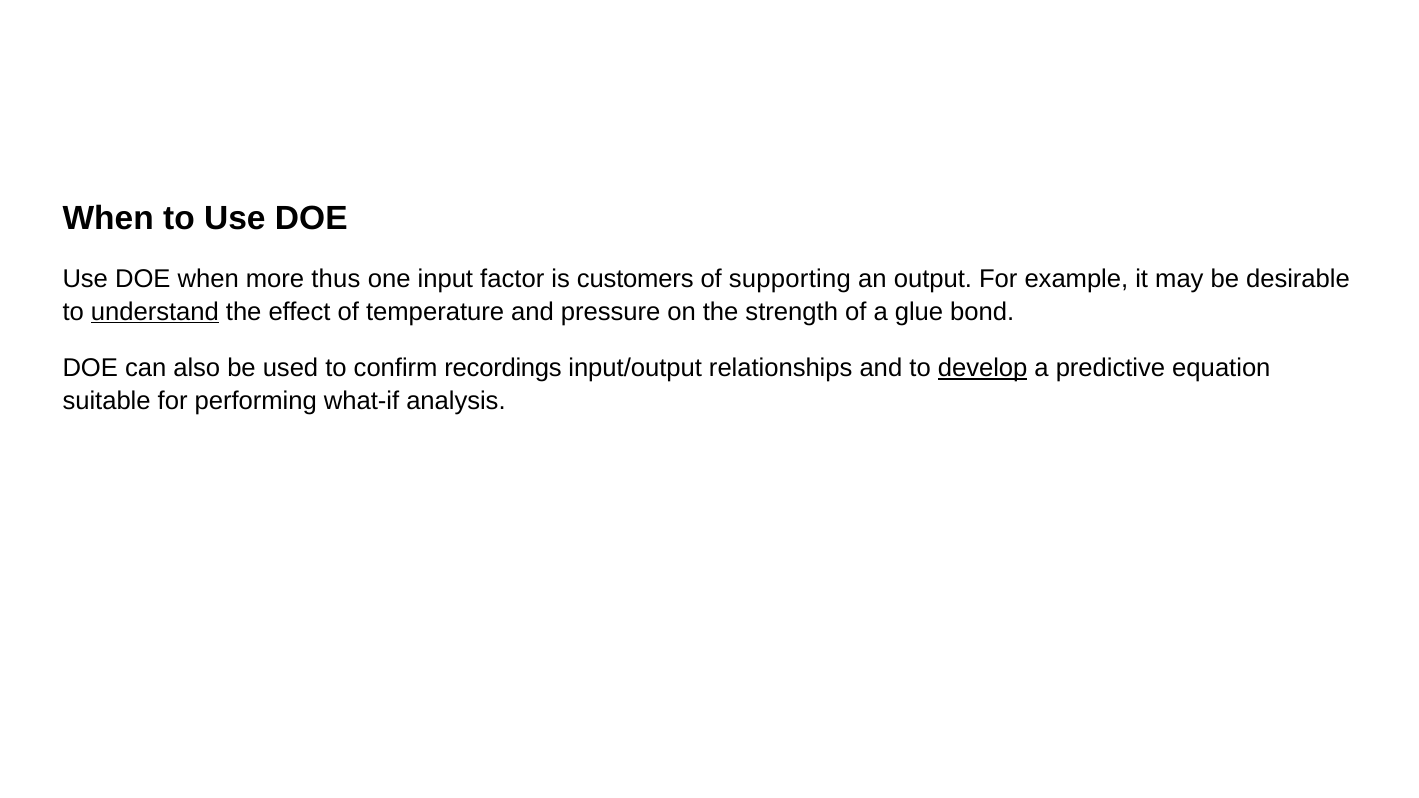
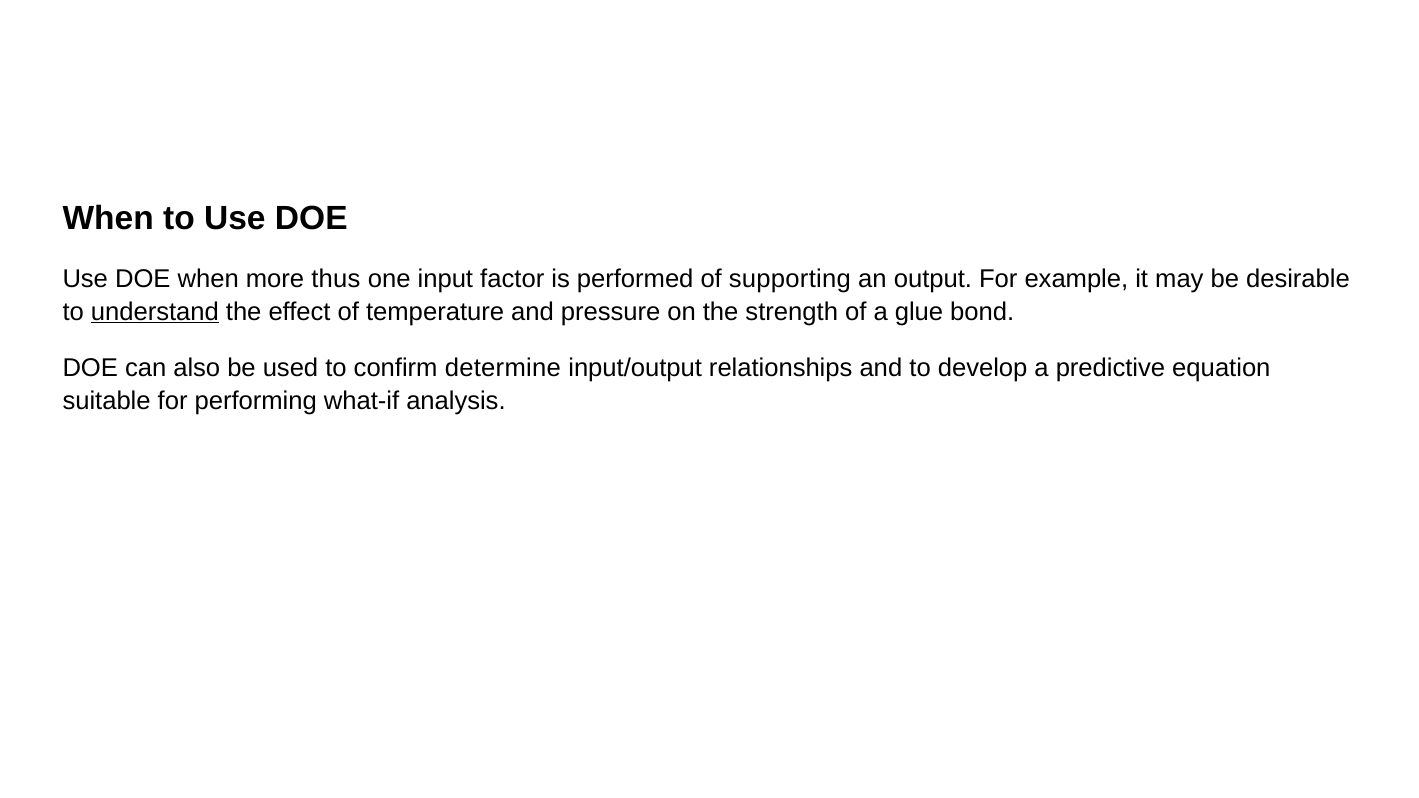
customers: customers -> performed
recordings: recordings -> determine
develop underline: present -> none
